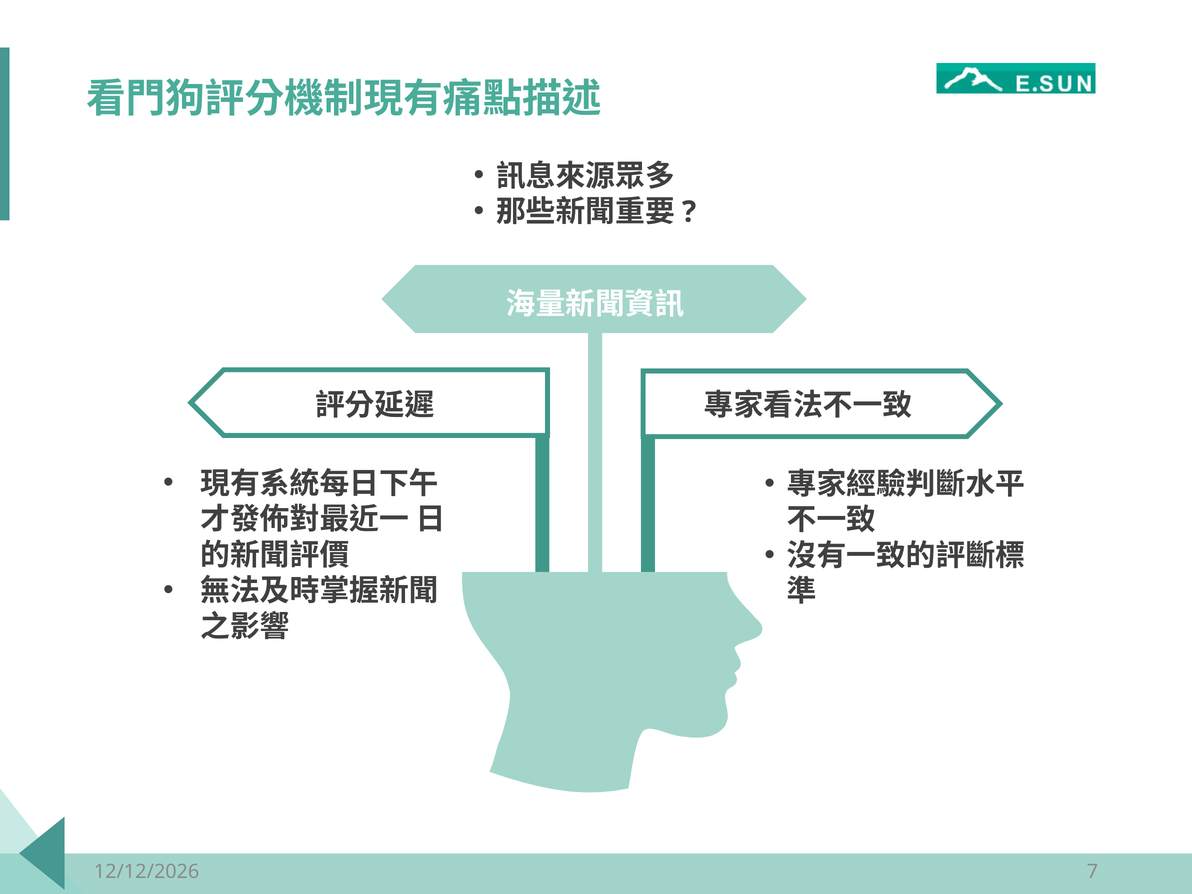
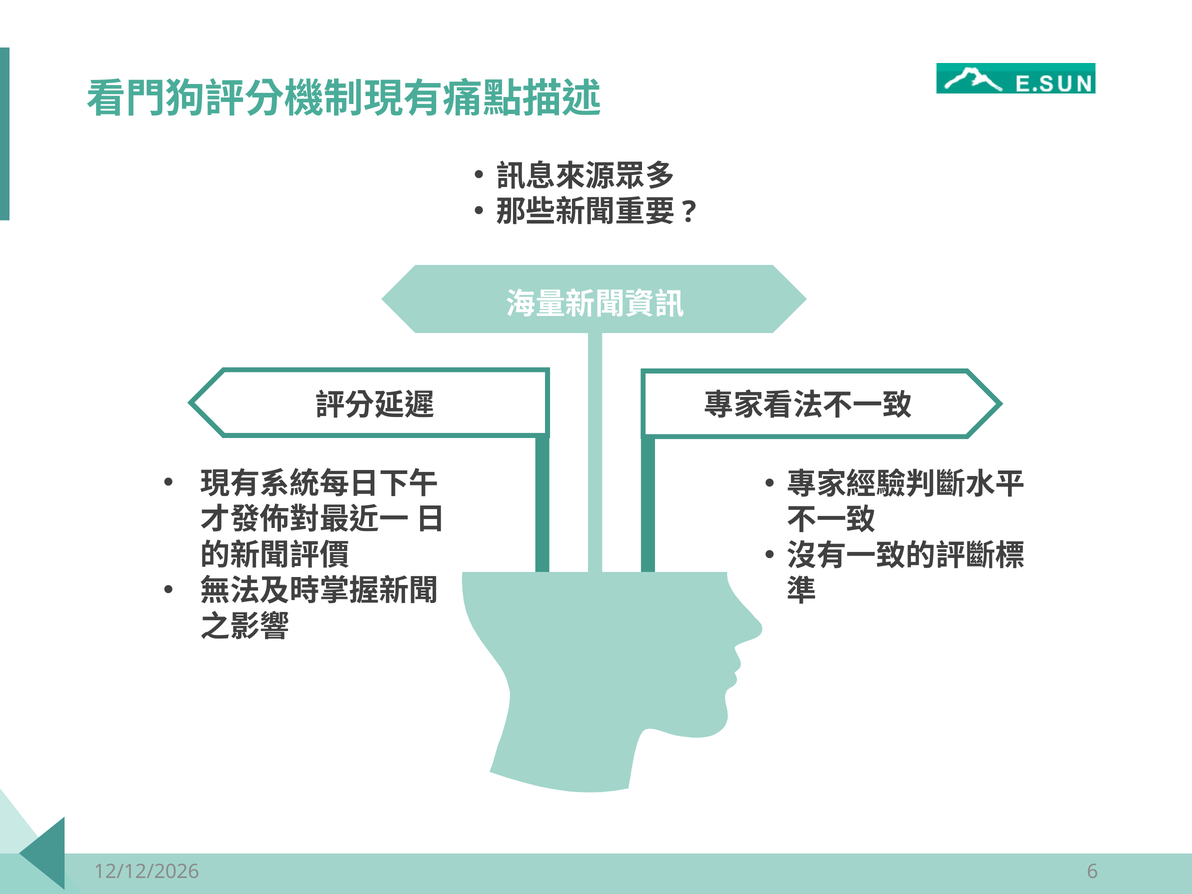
7: 7 -> 6
